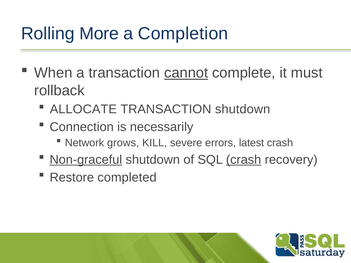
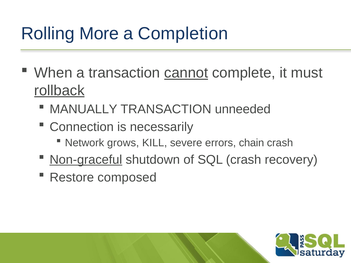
rollback underline: none -> present
ALLOCATE: ALLOCATE -> MANUALLY
TRANSACTION shutdown: shutdown -> unneeded
latest: latest -> chain
crash at (244, 160) underline: present -> none
completed: completed -> composed
